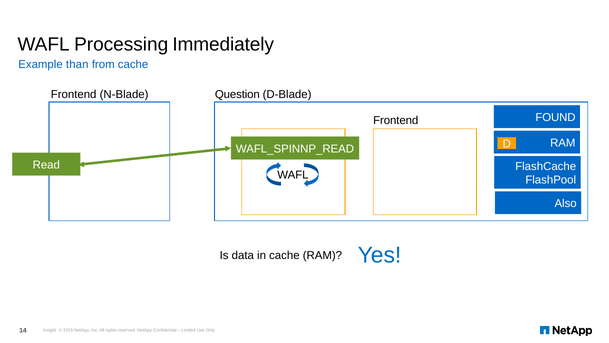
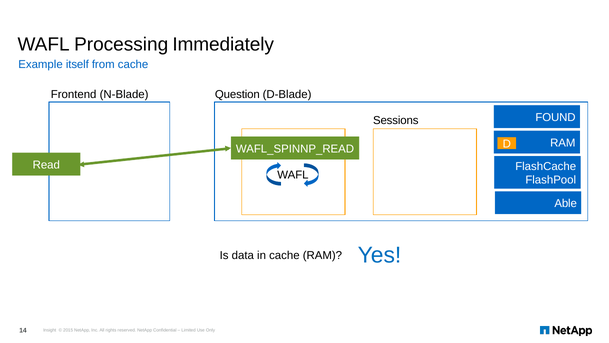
than: than -> itself
Frontend at (396, 120): Frontend -> Sessions
Also: Also -> Able
